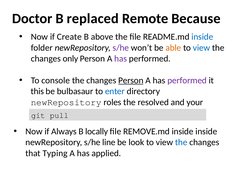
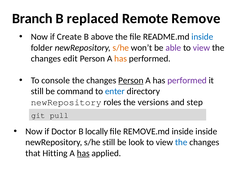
Doctor: Doctor -> Branch
Because: Because -> Remove
s/he at (121, 48) colour: purple -> orange
able colour: orange -> purple
view at (202, 48) colour: blue -> purple
only: only -> edit
has at (121, 59) colour: purple -> orange
this at (37, 91): this -> still
bulbasaur: bulbasaur -> command
resolved: resolved -> versions
your: your -> step
Always: Always -> Doctor
s/he line: line -> still
Typing: Typing -> Hitting
has at (83, 153) underline: none -> present
